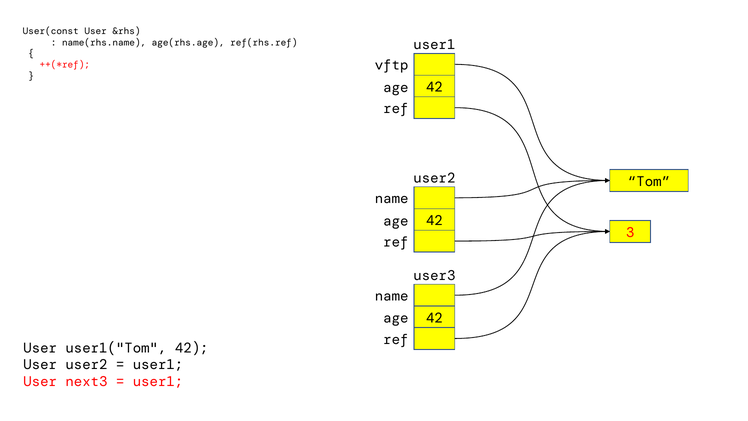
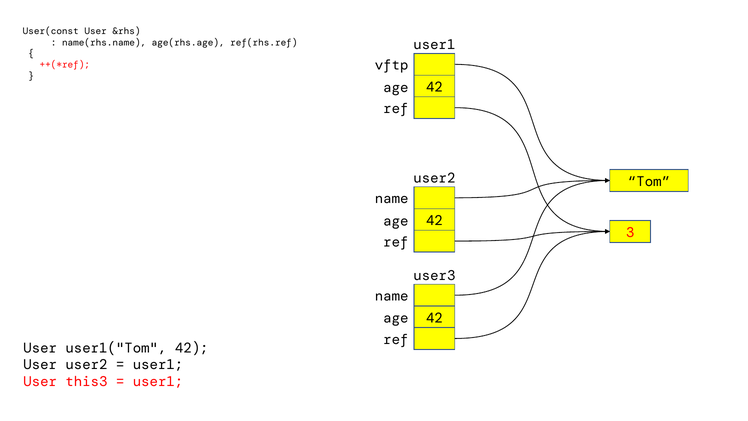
next3: next3 -> this3
